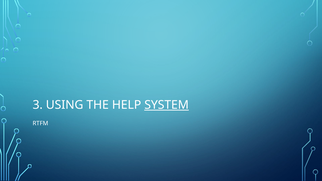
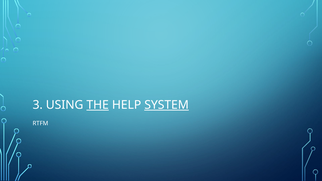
THE underline: none -> present
